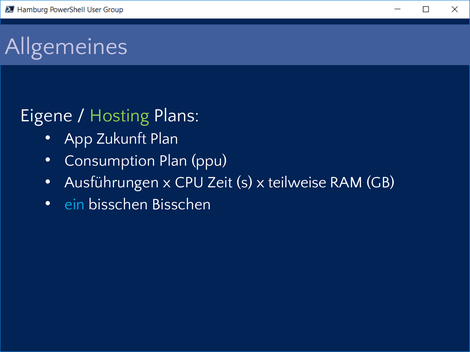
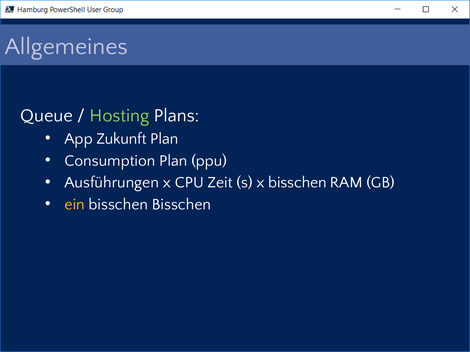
Eigene: Eigene -> Queue
x teilweise: teilweise -> bisschen
ein colour: light blue -> yellow
